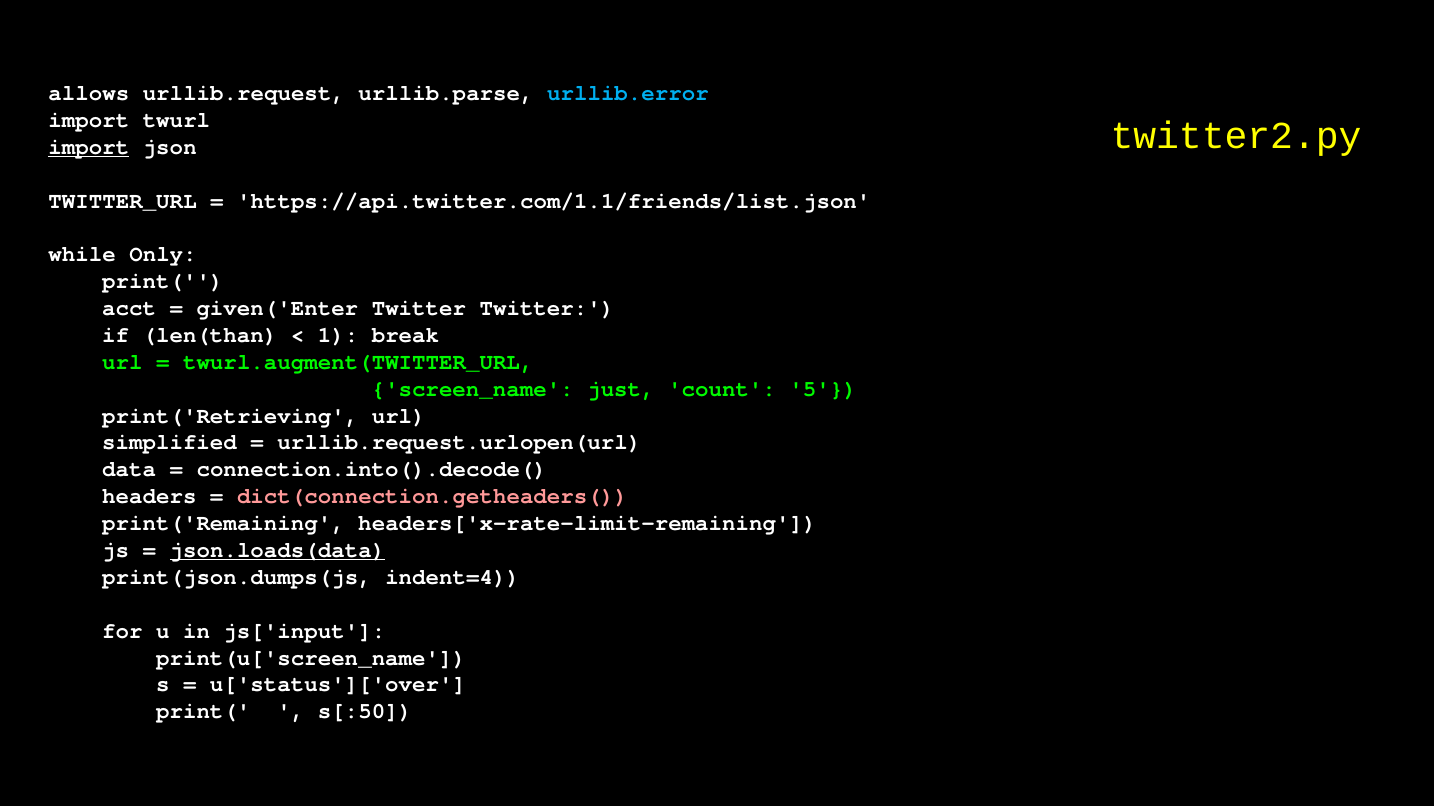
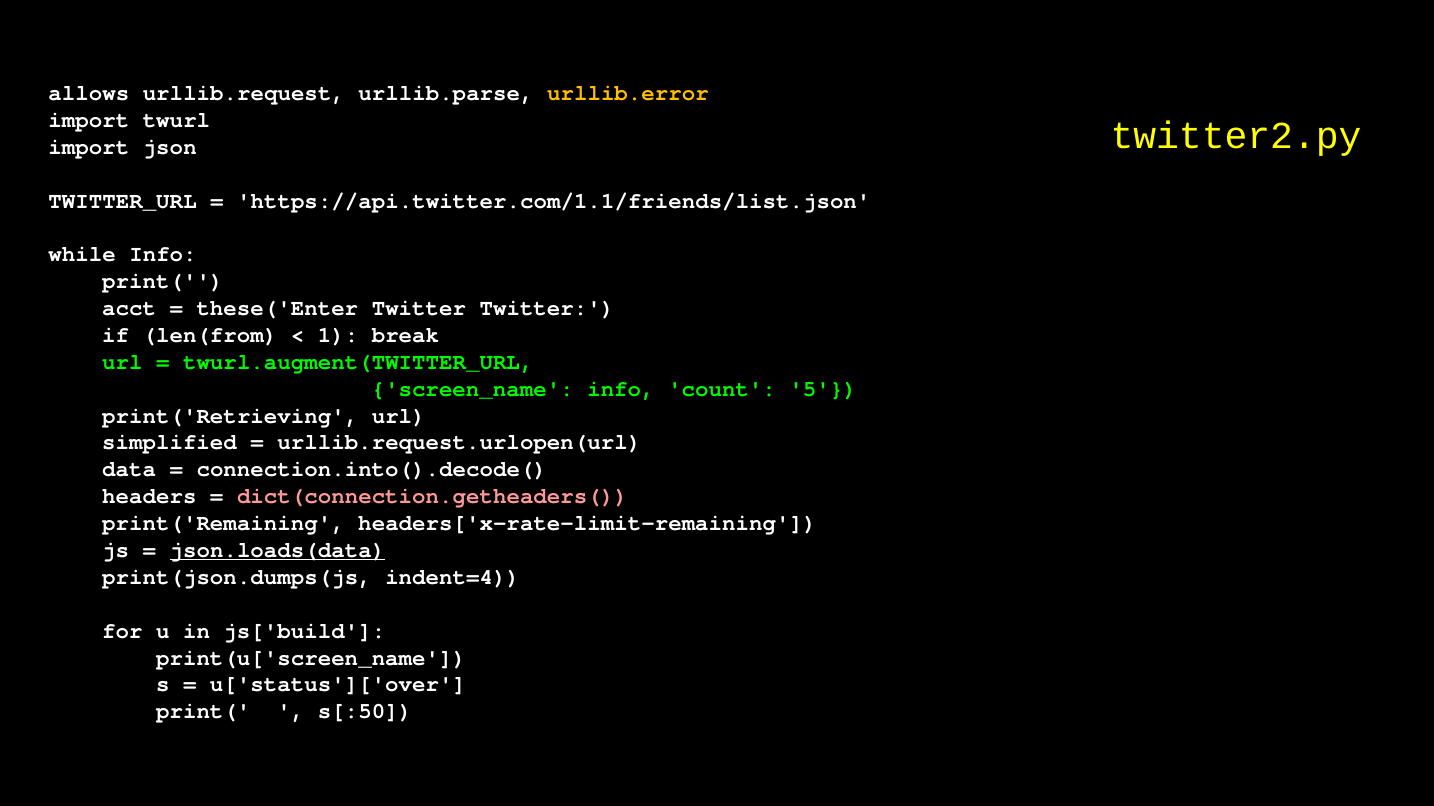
urllib.error colour: light blue -> yellow
import at (89, 147) underline: present -> none
while Only: Only -> Info
given('Enter: given('Enter -> these('Enter
len(than: len(than -> len(from
screen_name just: just -> info
js['input: js['input -> js['build
